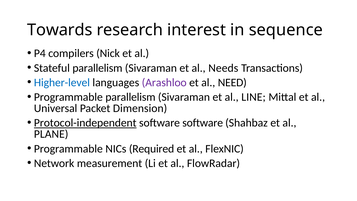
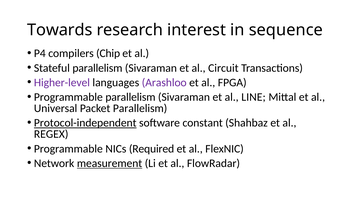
Nick: Nick -> Chip
Needs: Needs -> Circuit
Higher-level colour: blue -> purple
NEED: NEED -> FPGA
Packet Dimension: Dimension -> Parallelism
software software: software -> constant
PLANE: PLANE -> REGEX
measurement underline: none -> present
